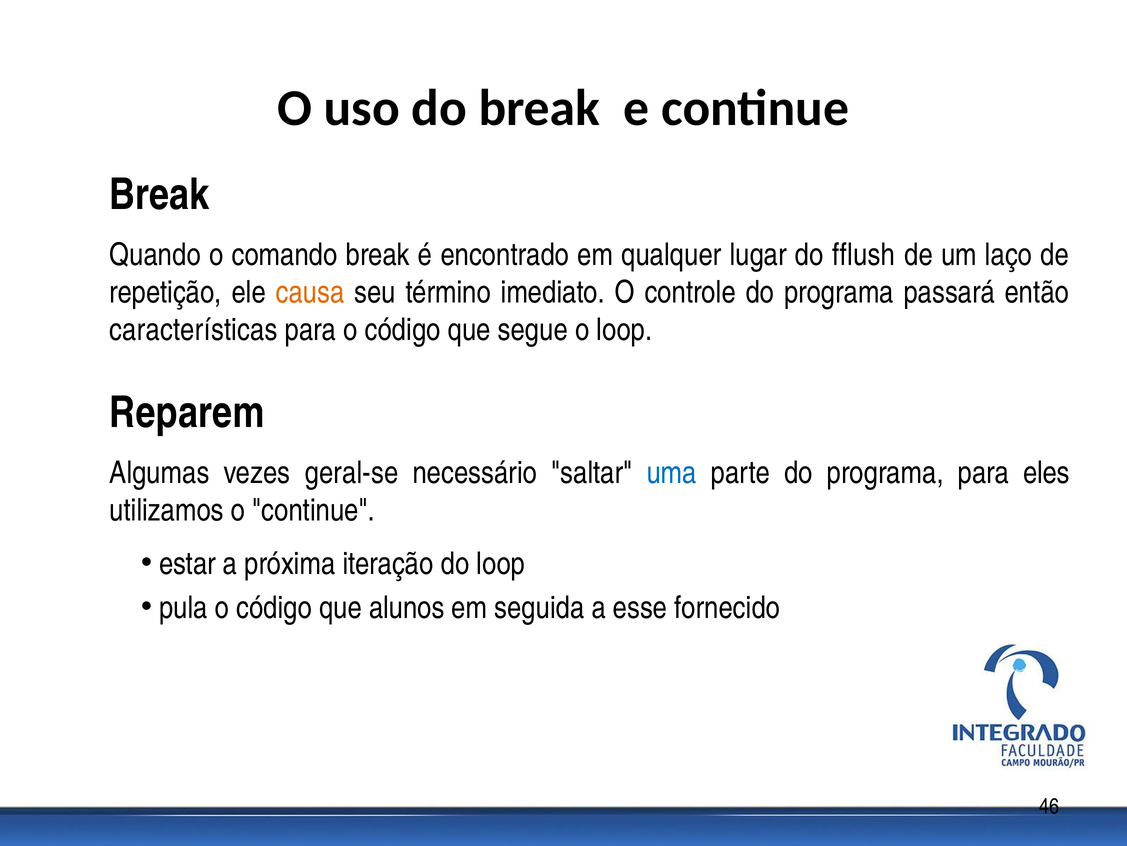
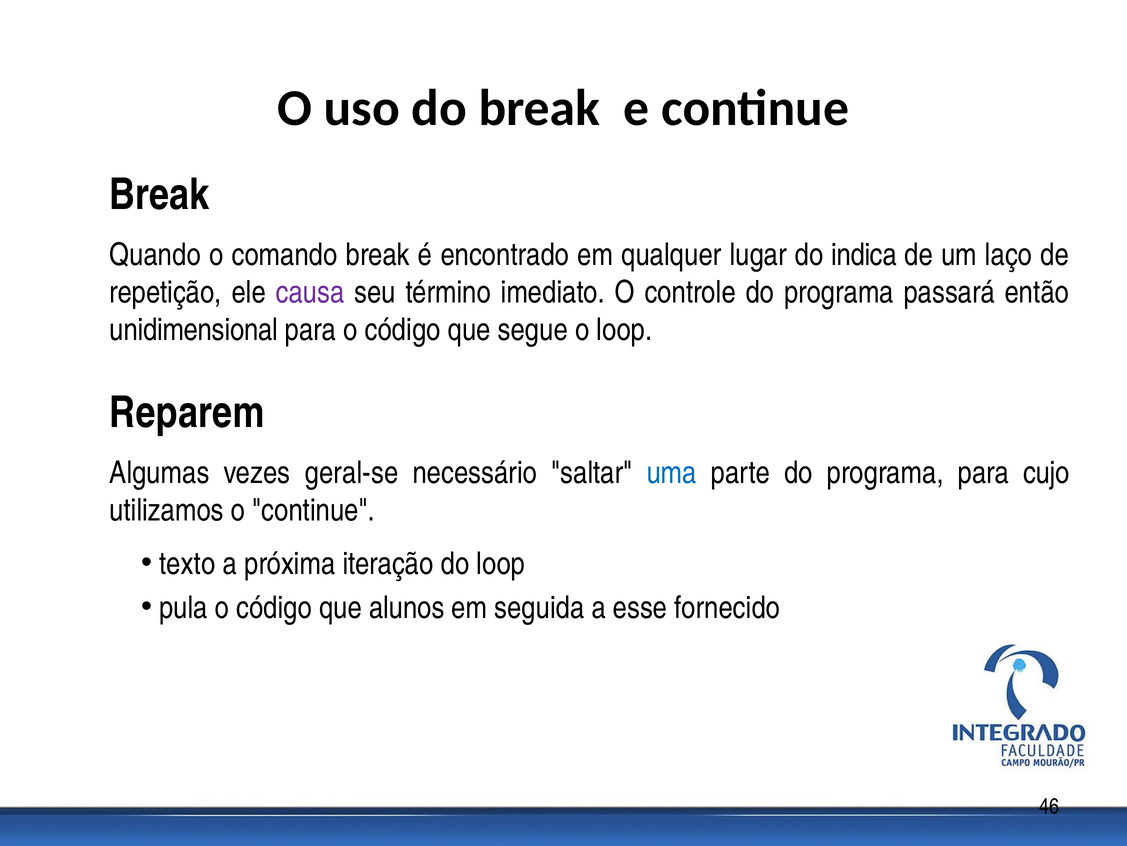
fflush: fflush -> indica
causa colour: orange -> purple
características: características -> unidimensional
eles: eles -> cujo
estar: estar -> texto
